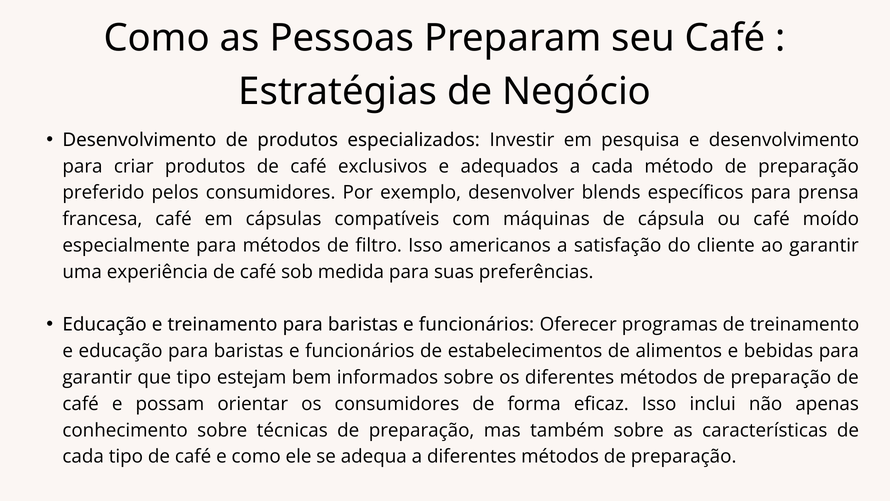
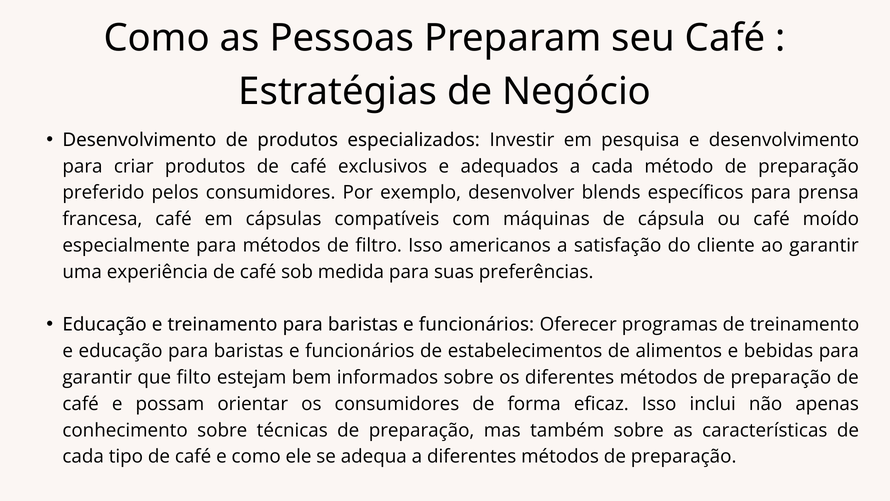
que tipo: tipo -> filto
